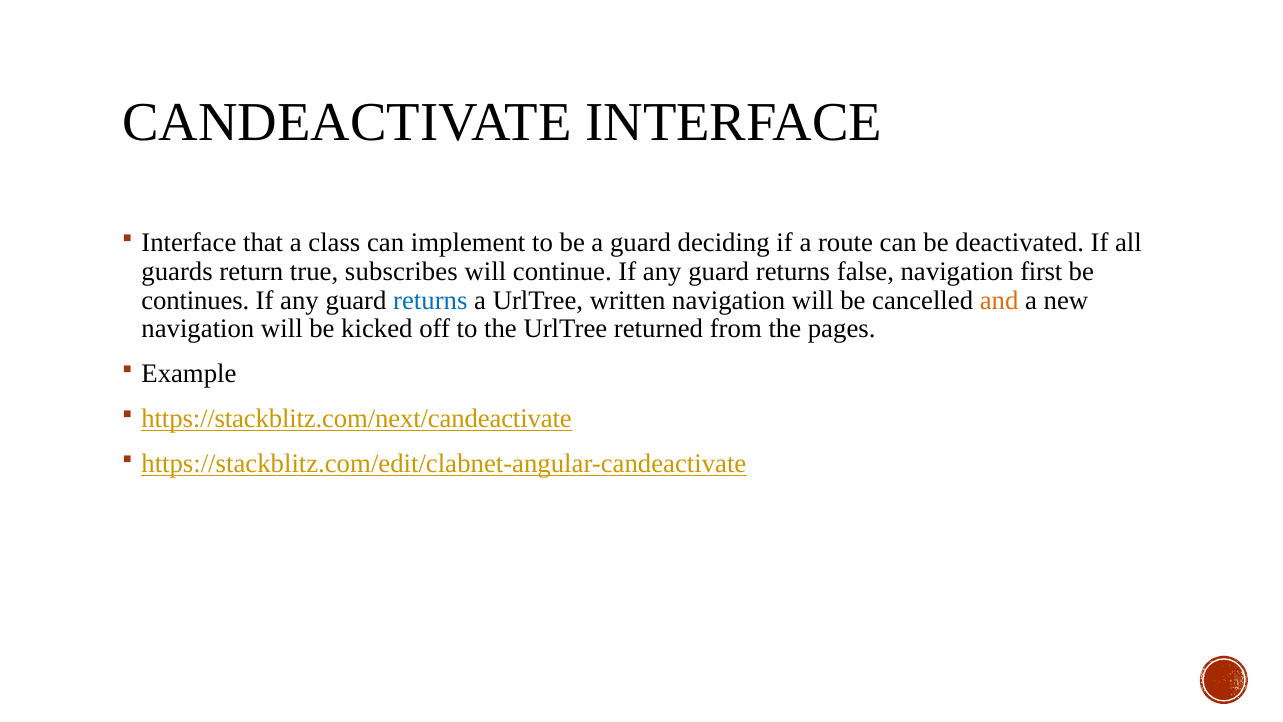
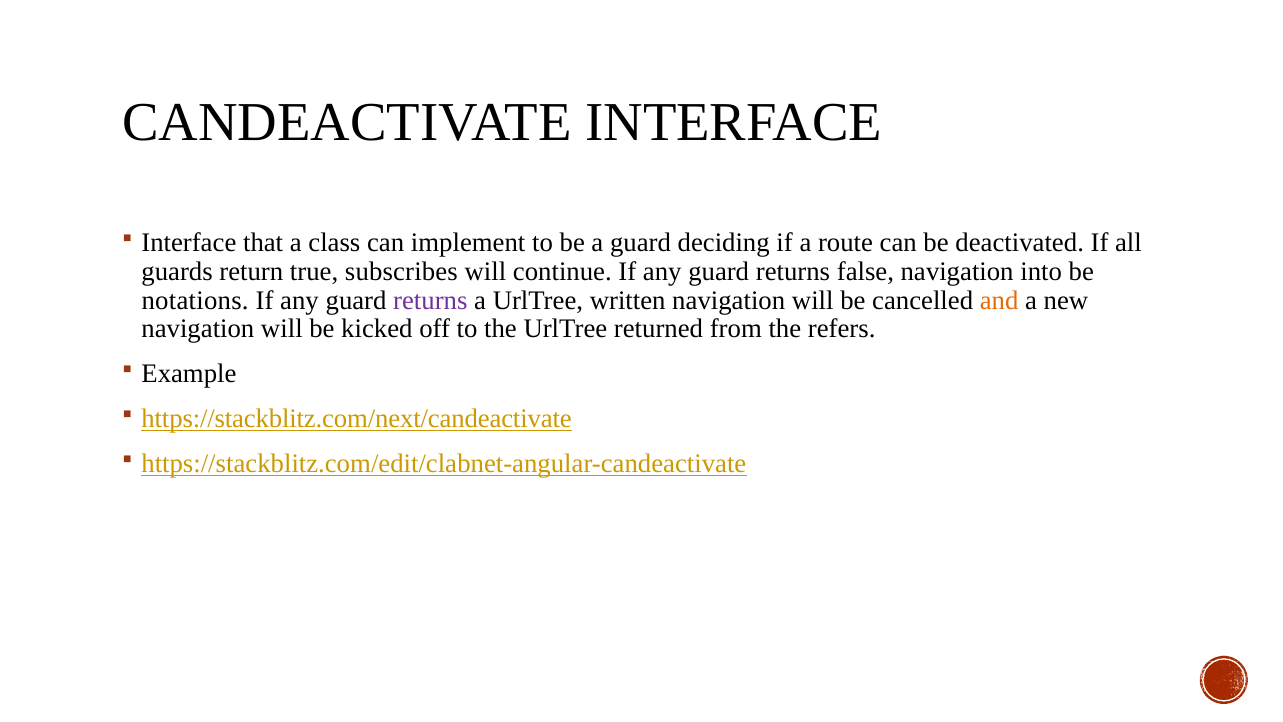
first: first -> into
continues: continues -> notations
returns at (430, 300) colour: blue -> purple
pages: pages -> refers
